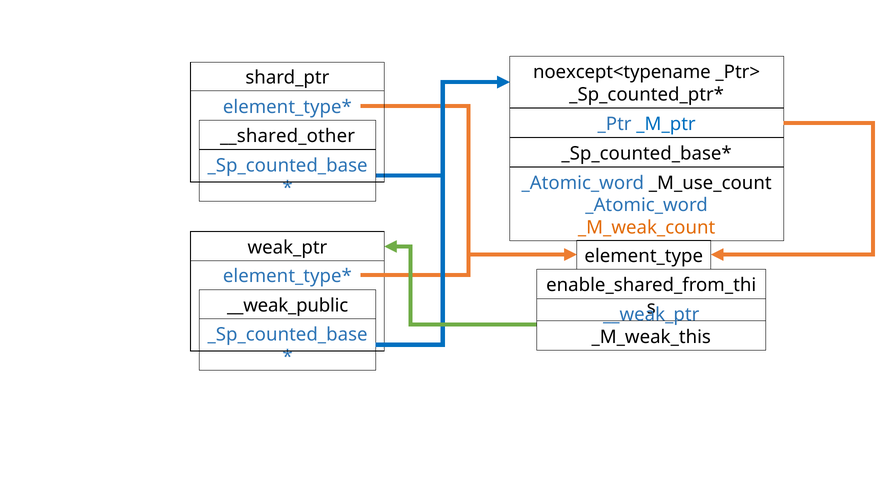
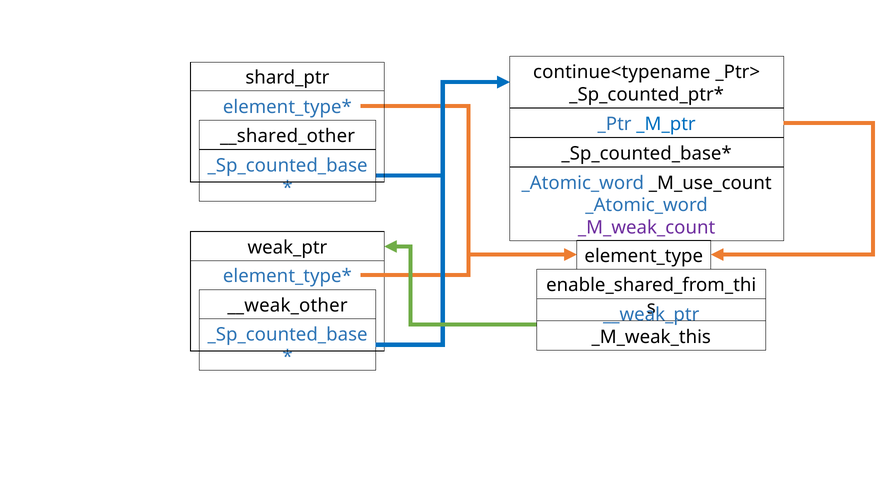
noexcept<typename: noexcept<typename -> continue<typename
_M_weak_count colour: orange -> purple
__weak_public: __weak_public -> __weak_other
